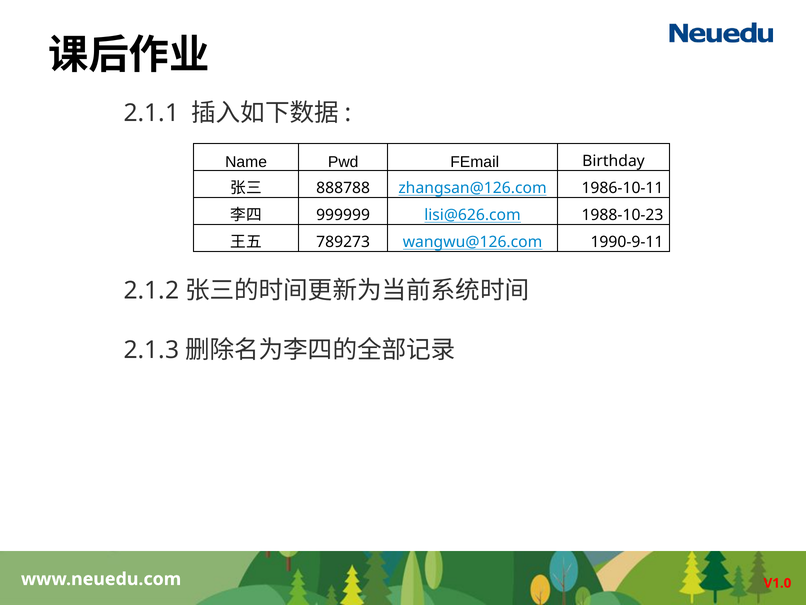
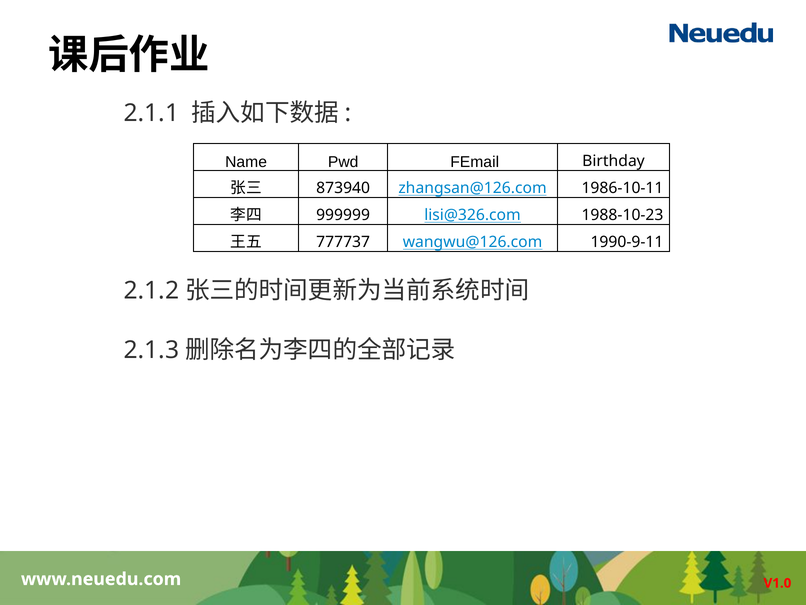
888788: 888788 -> 873940
lisi@626.com: lisi@626.com -> lisi@326.com
789273: 789273 -> 777737
